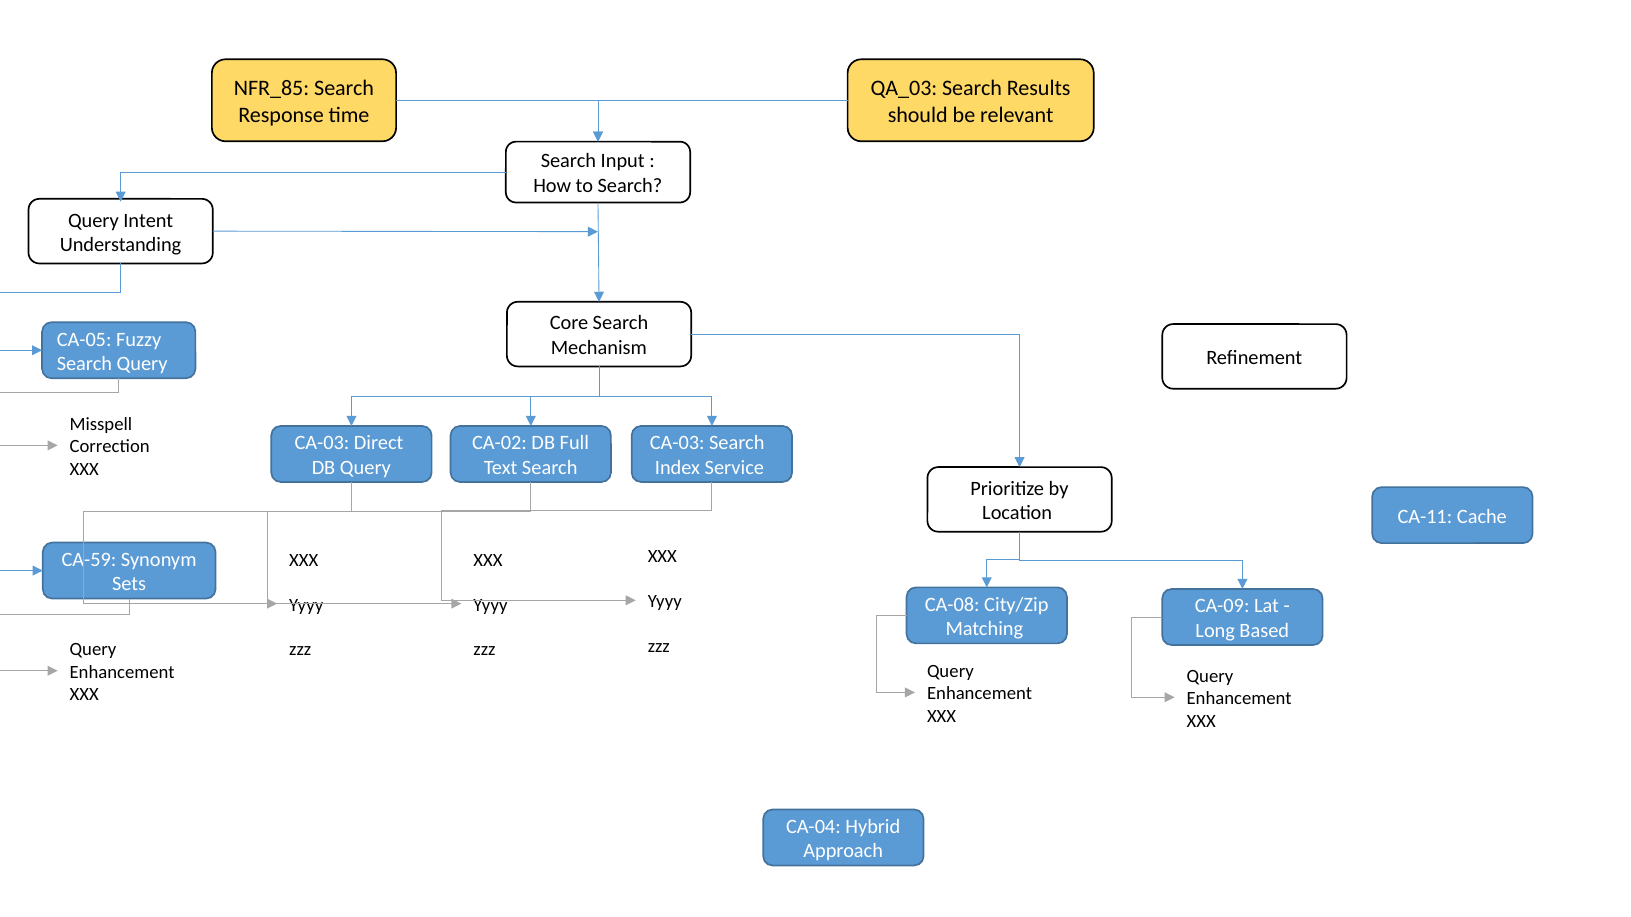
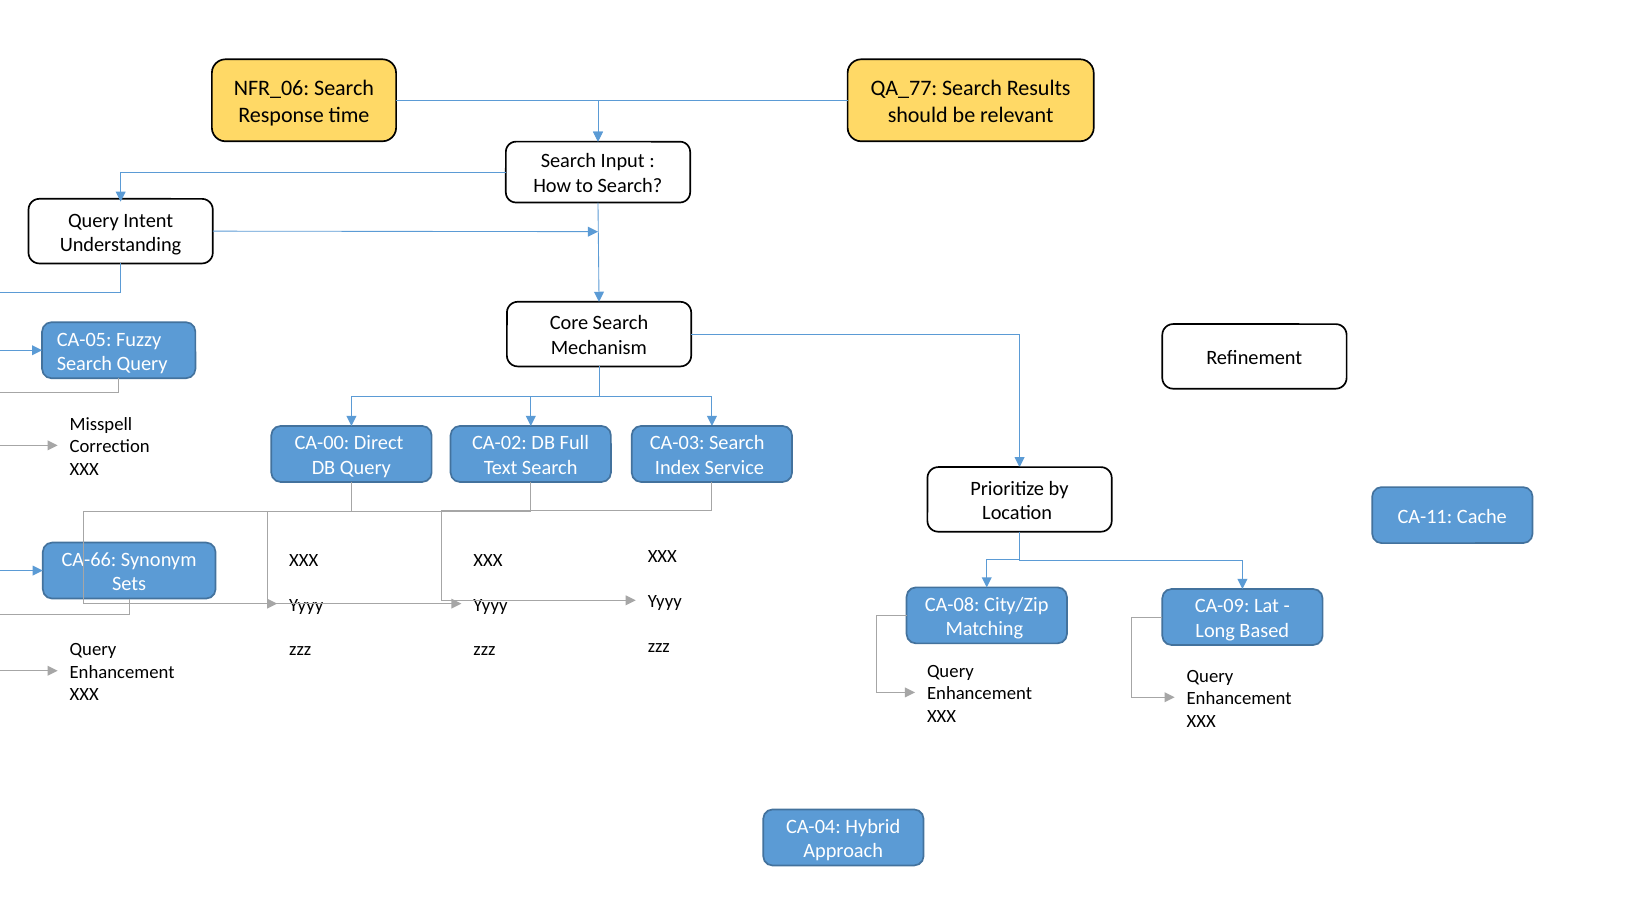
NFR_85: NFR_85 -> NFR_06
QA_03: QA_03 -> QA_77
CA-03 at (322, 443): CA-03 -> CA-00
CA-59: CA-59 -> CA-66
